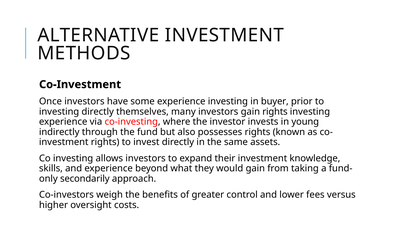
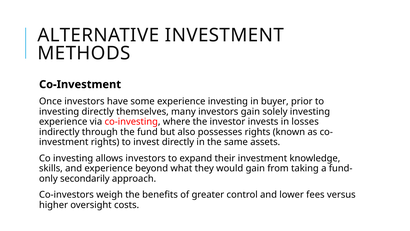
gain rights: rights -> solely
young: young -> losses
